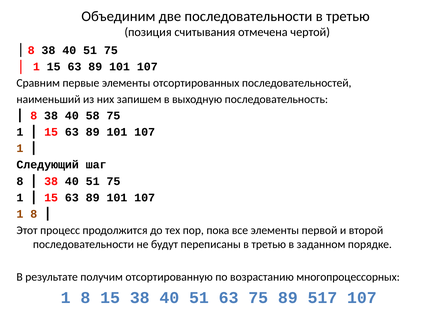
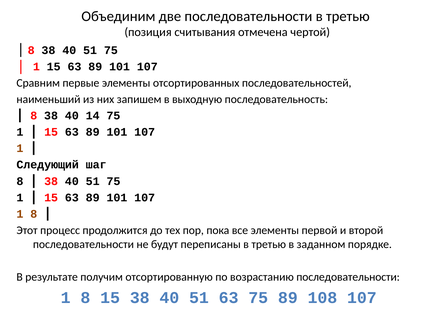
58: 58 -> 14
возрастанию многопроцессорных: многопроцессорных -> последовательности
517: 517 -> 108
